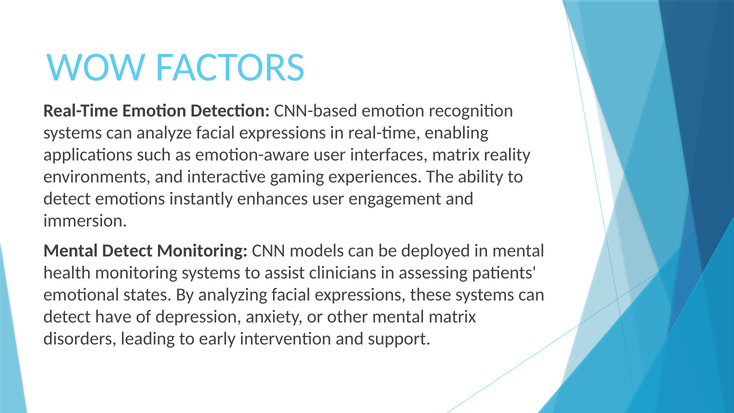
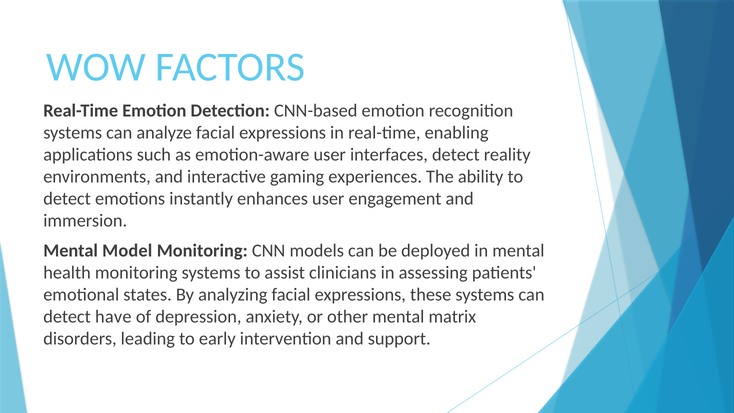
interfaces matrix: matrix -> detect
Mental Detect: Detect -> Model
